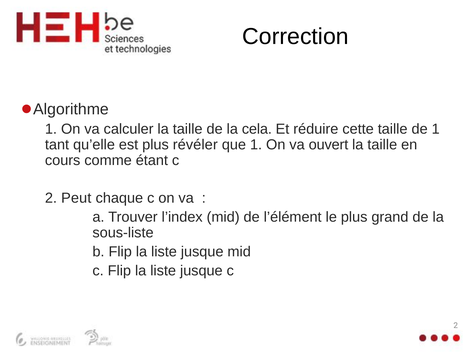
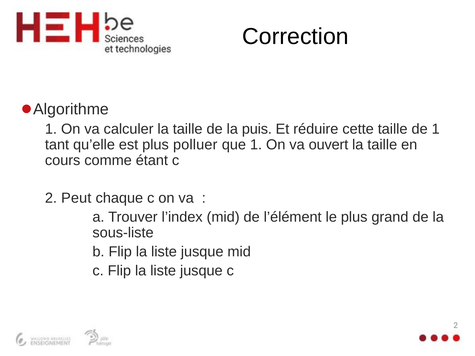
cela: cela -> puis
révéler: révéler -> polluer
